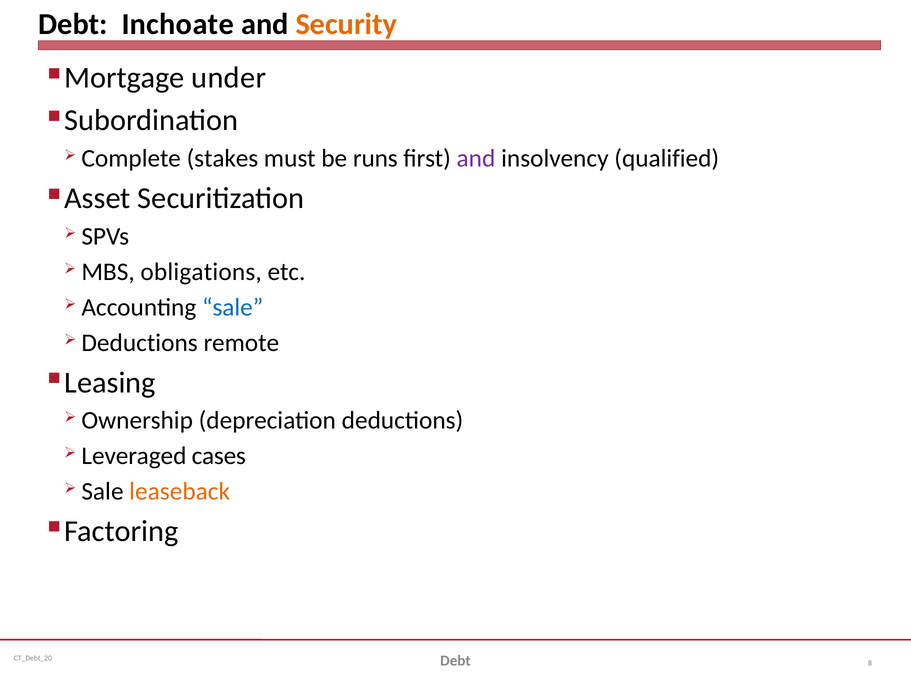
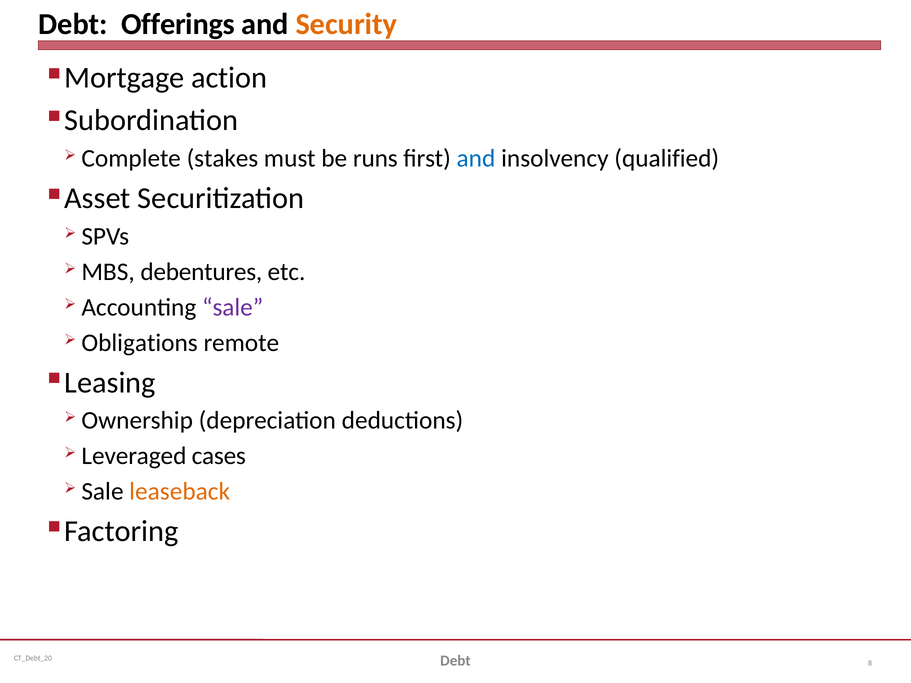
Inchoate: Inchoate -> Offerings
under: under -> action
and at (476, 159) colour: purple -> blue
obligations: obligations -> debentures
sale at (233, 307) colour: blue -> purple
Deductions at (140, 343): Deductions -> Obligations
